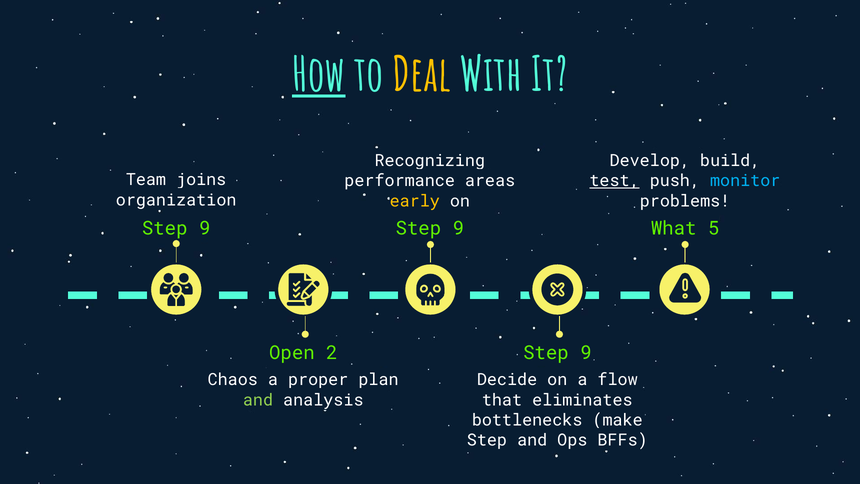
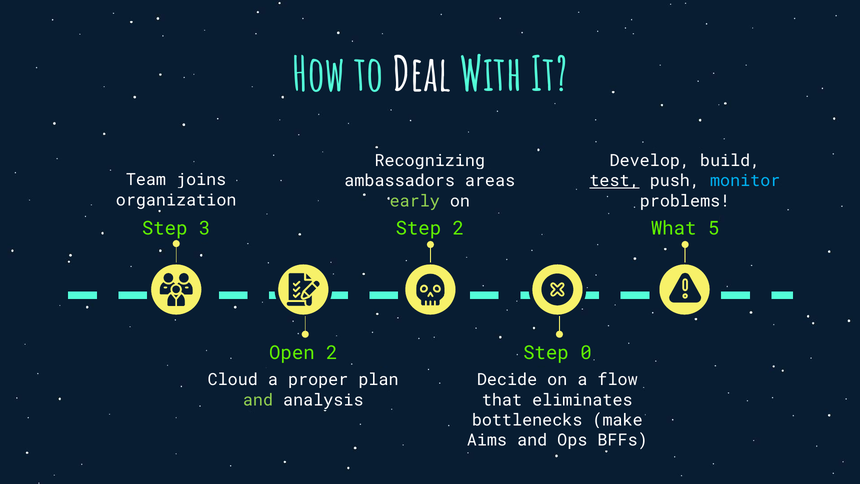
How underline: present -> none
Deal colour: yellow -> white
performance: performance -> ambassadors
early colour: yellow -> light green
9 at (205, 228): 9 -> 3
9 at (458, 228): 9 -> 2
9 at (586, 353): 9 -> 0
Chaos: Chaos -> Cloud
Step at (487, 440): Step -> Aims
